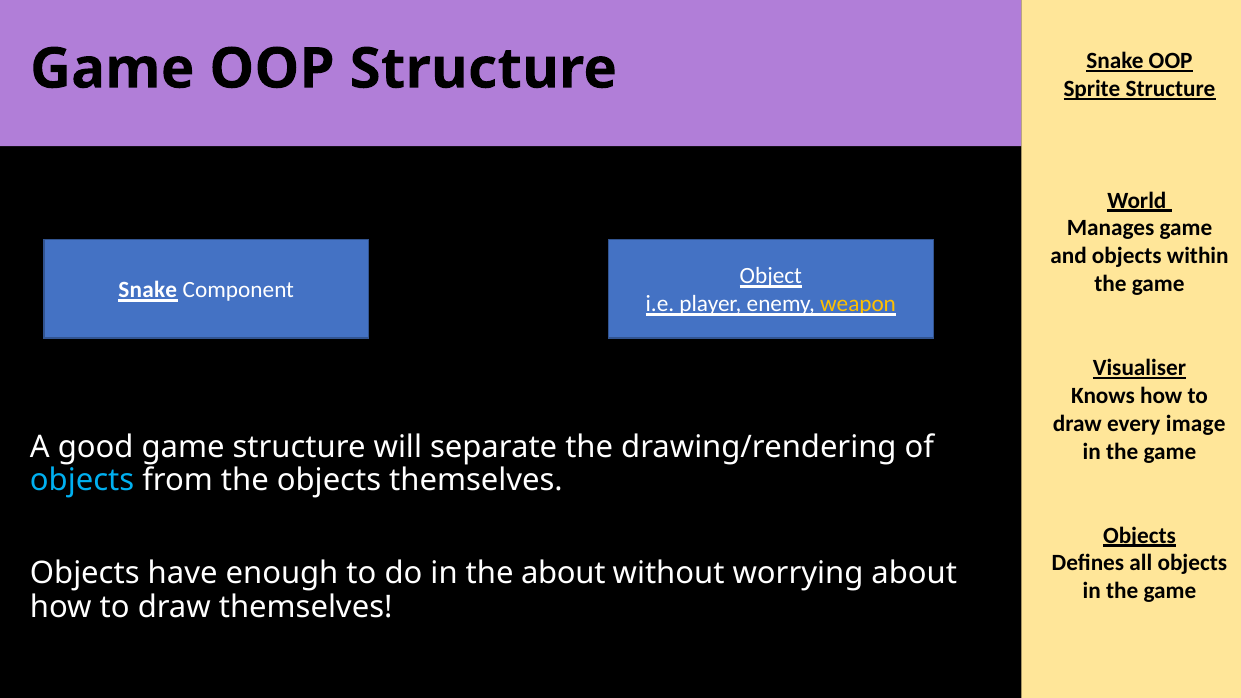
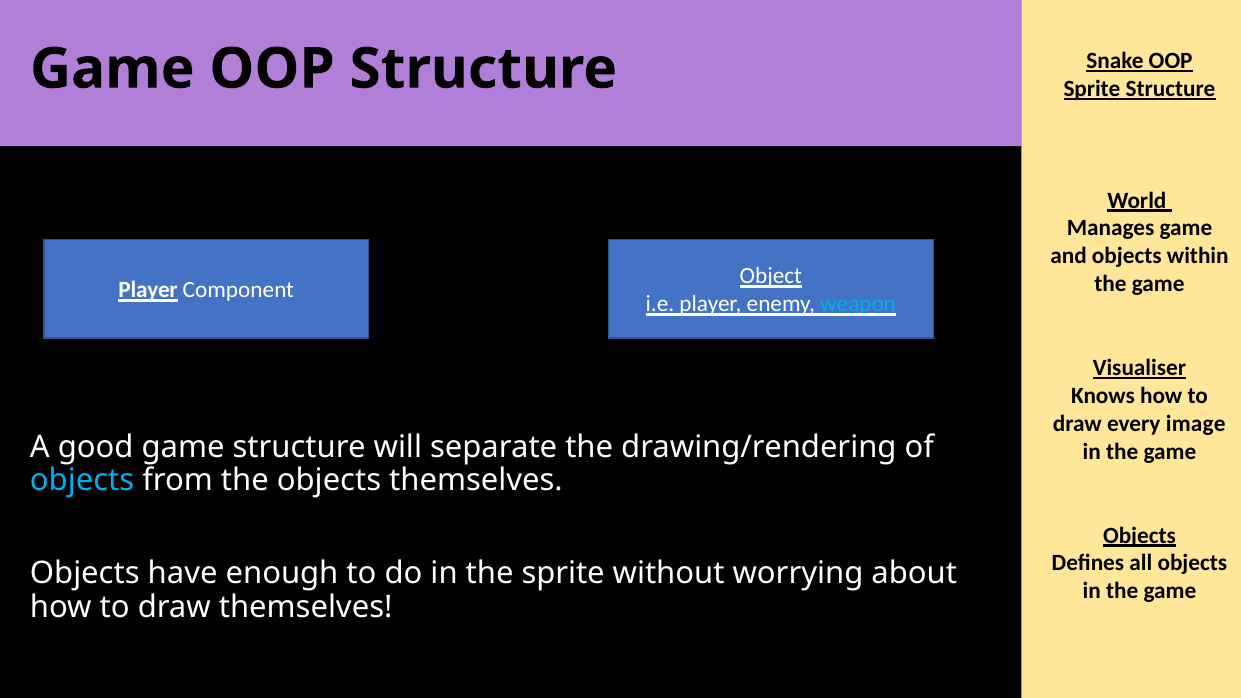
Snake at (148, 290): Snake -> Player
weapon colour: yellow -> light blue
the about: about -> sprite
